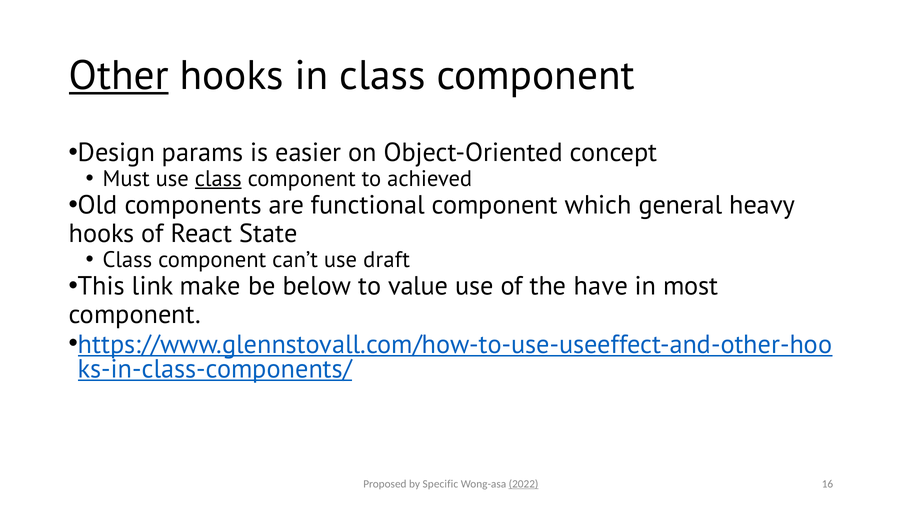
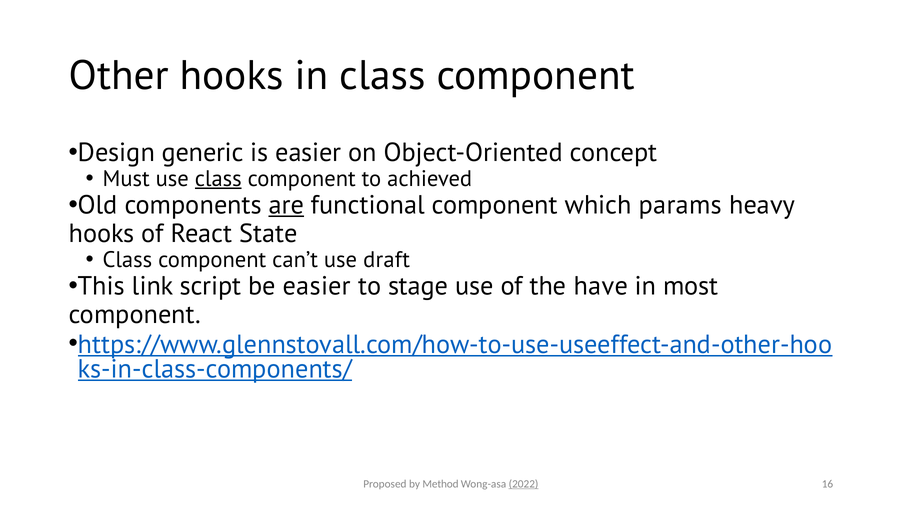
Other underline: present -> none
params: params -> generic
are underline: none -> present
general: general -> params
make: make -> script
be below: below -> easier
value: value -> stage
Specific: Specific -> Method
